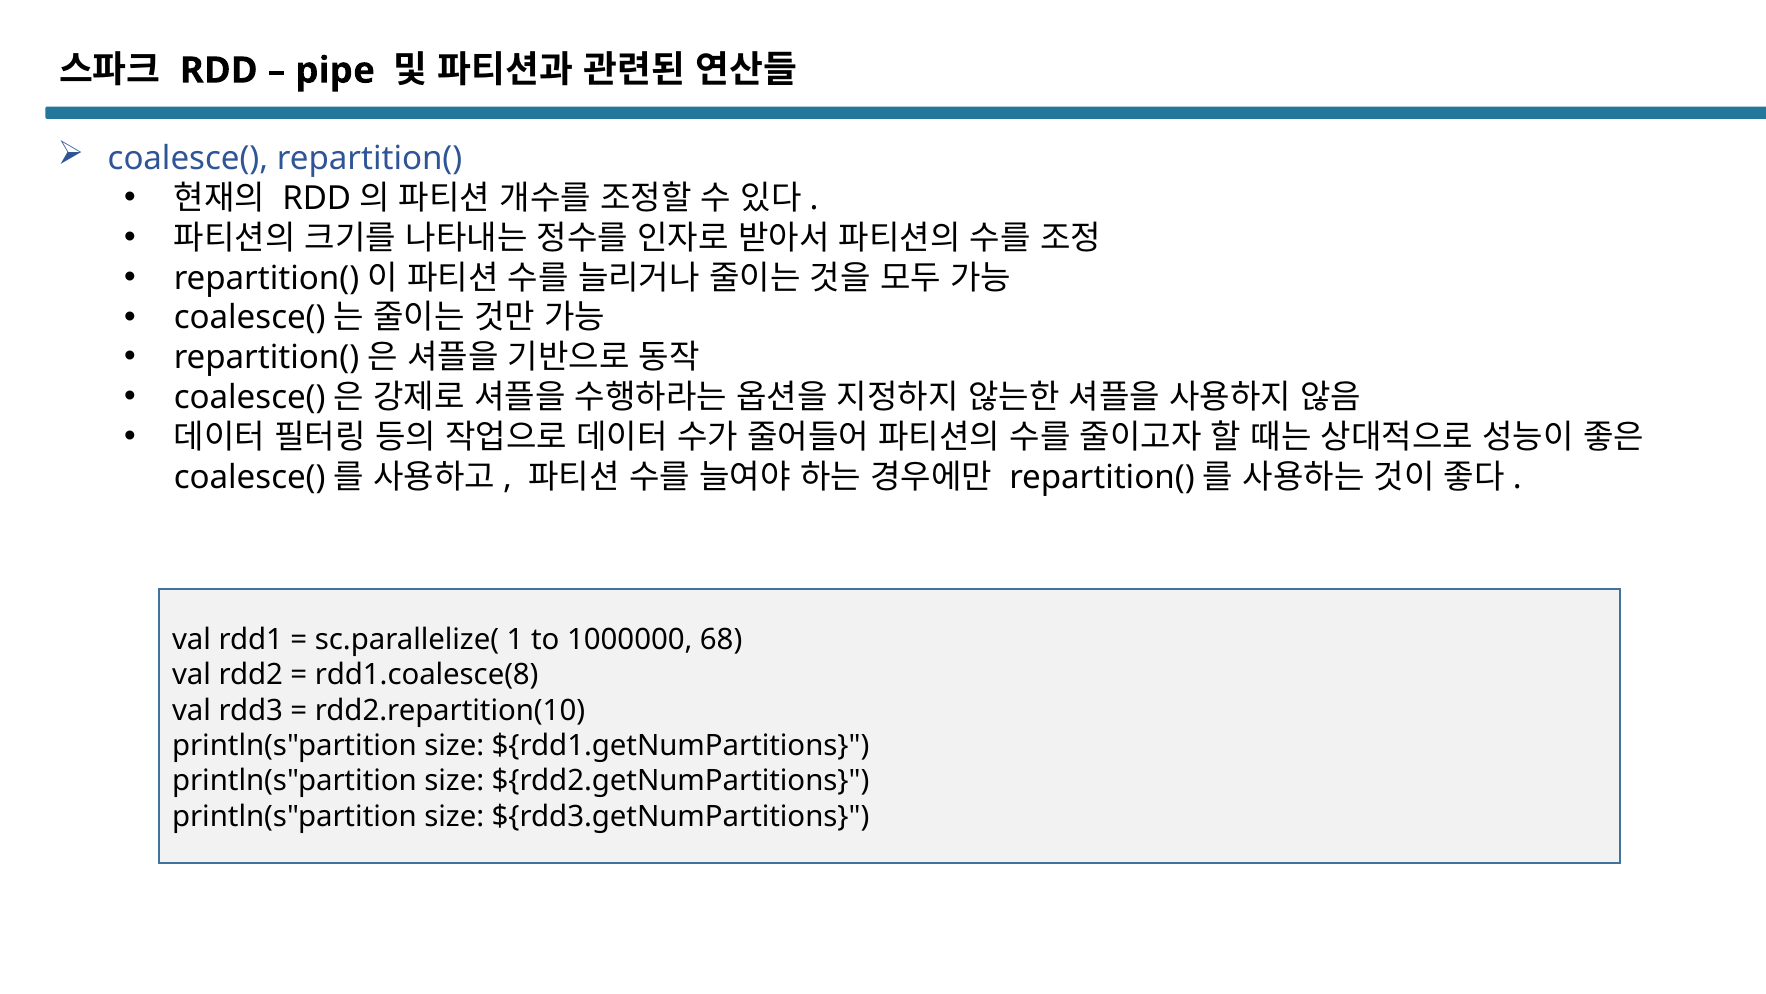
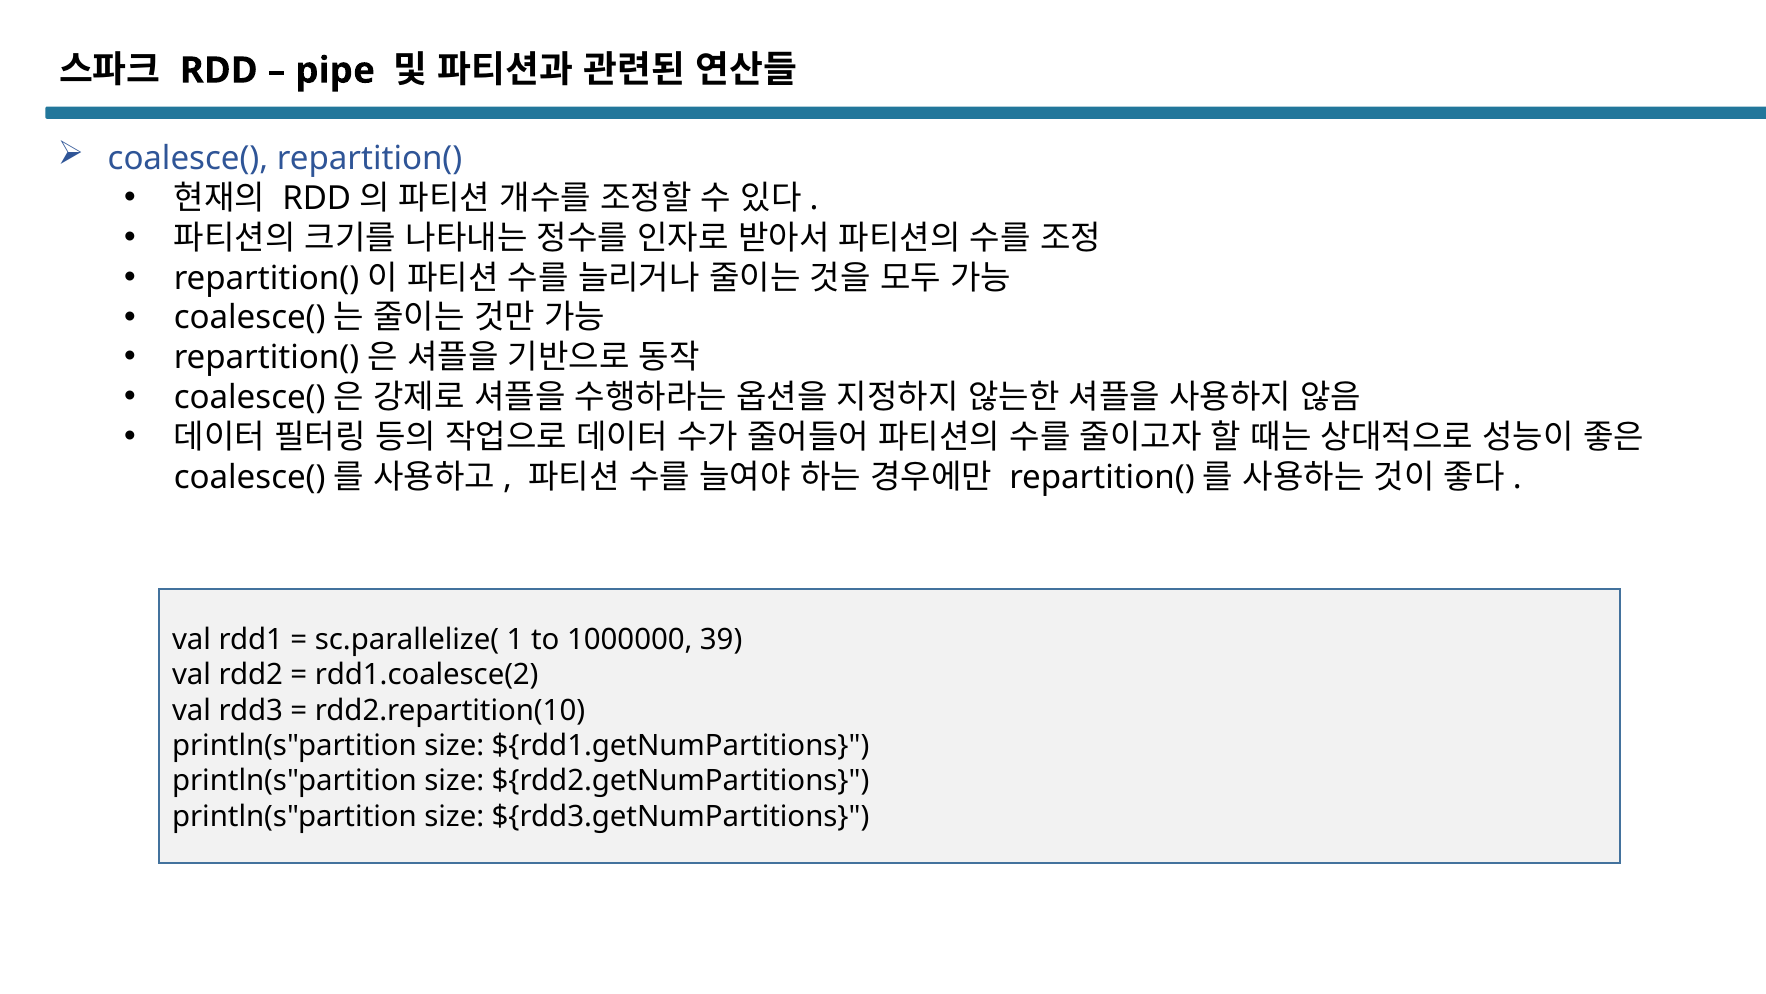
68: 68 -> 39
rdd1.coalesce(8: rdd1.coalesce(8 -> rdd1.coalesce(2
